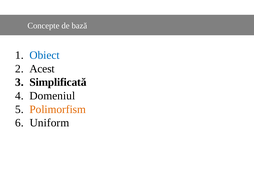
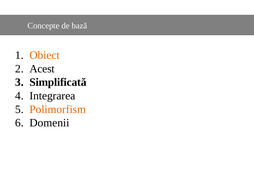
Obiect colour: blue -> orange
Domeniul: Domeniul -> Integrarea
Uniform: Uniform -> Domenii
